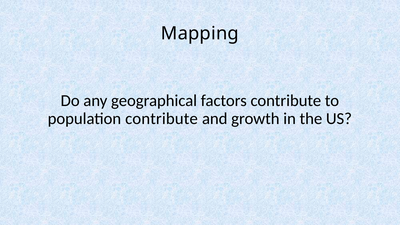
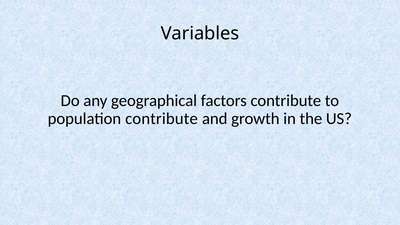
Mapping: Mapping -> Variables
